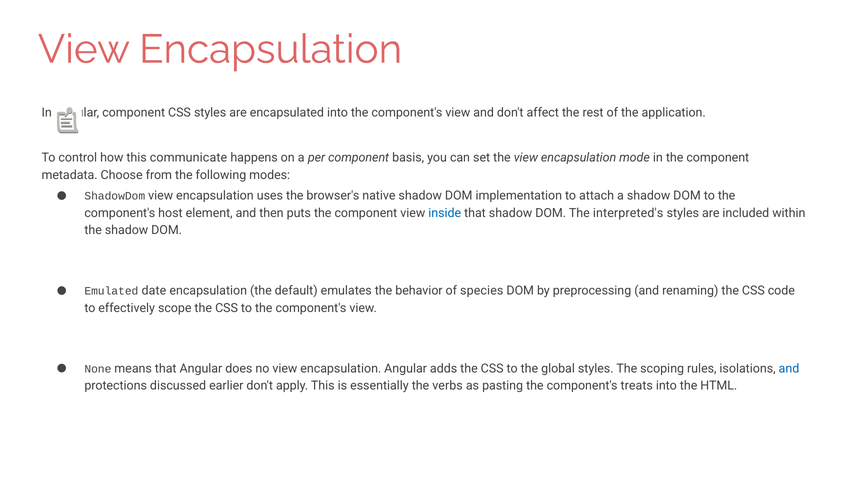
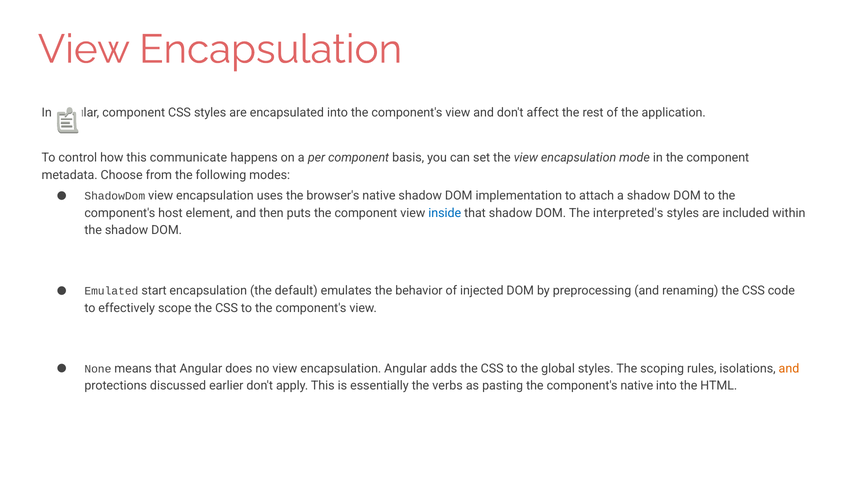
date: date -> start
species: species -> injected
and at (789, 368) colour: blue -> orange
component's treats: treats -> native
